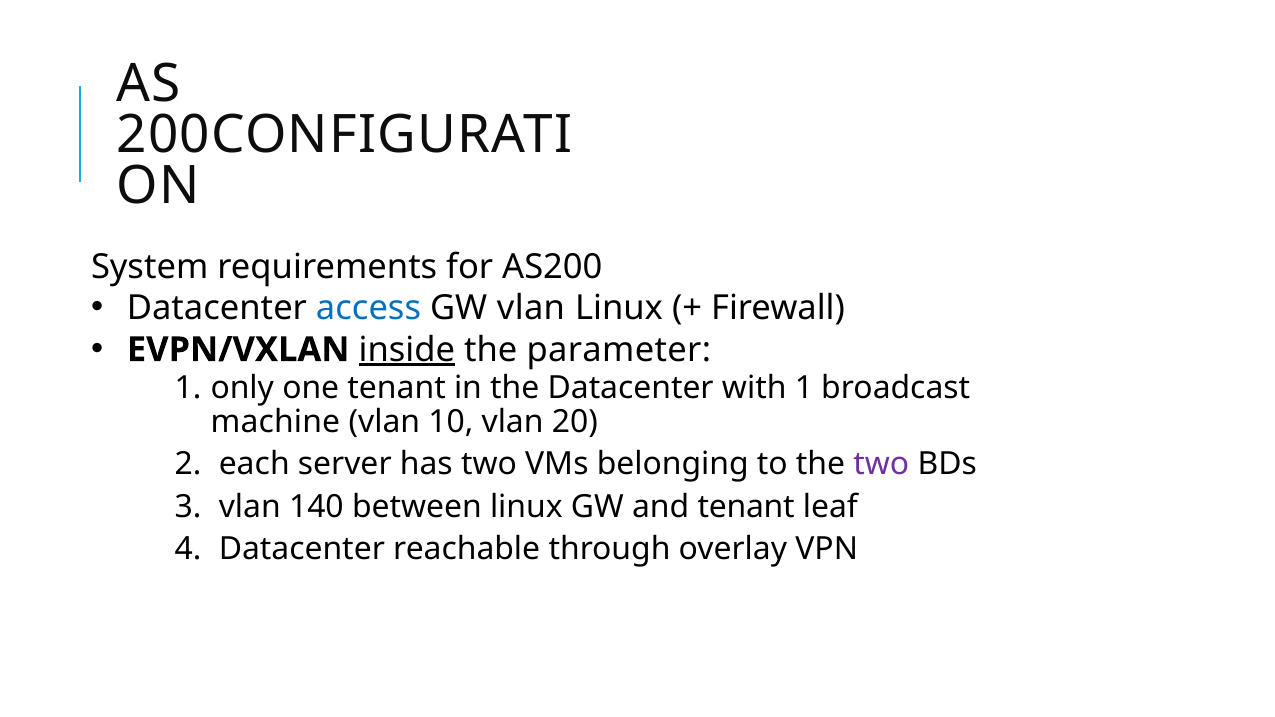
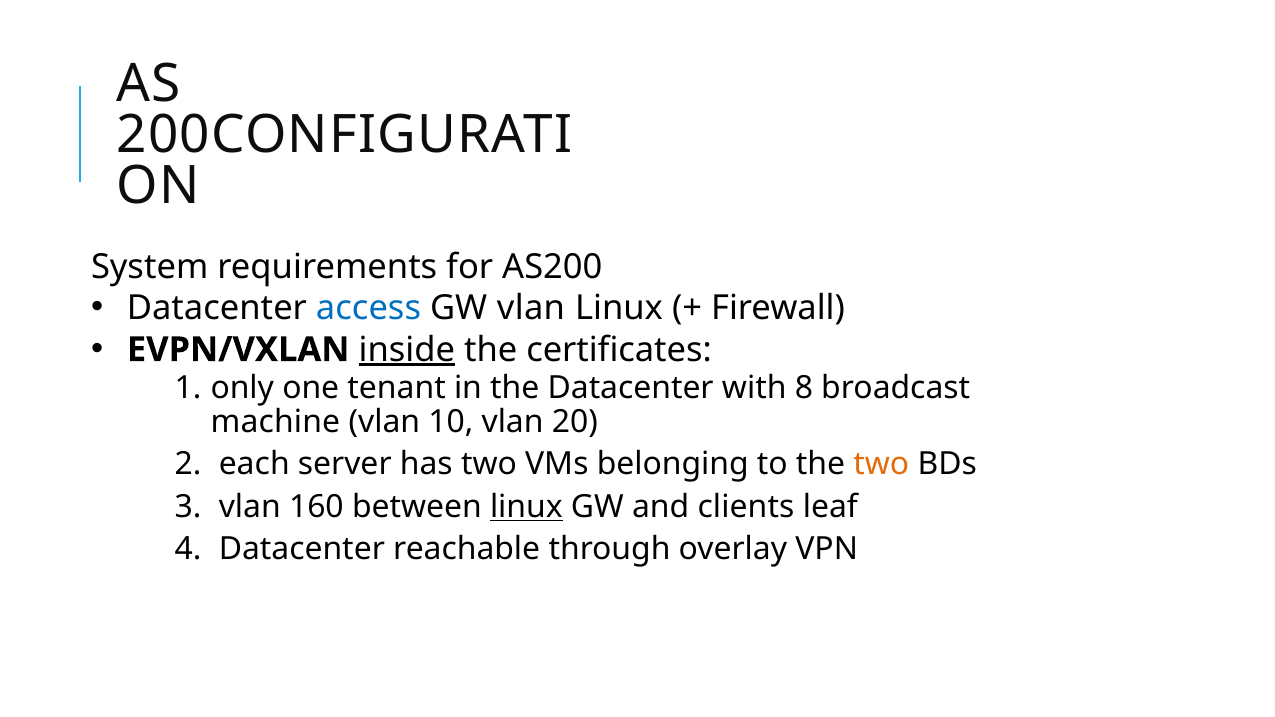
parameter: parameter -> certificates
with 1: 1 -> 8
two at (881, 465) colour: purple -> orange
140: 140 -> 160
linux at (526, 507) underline: none -> present
and tenant: tenant -> clients
